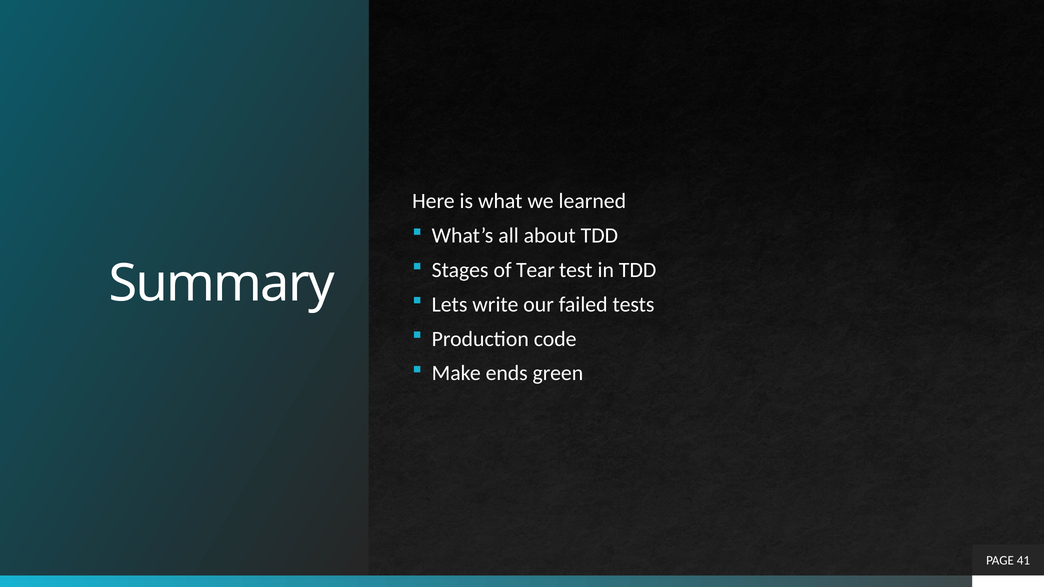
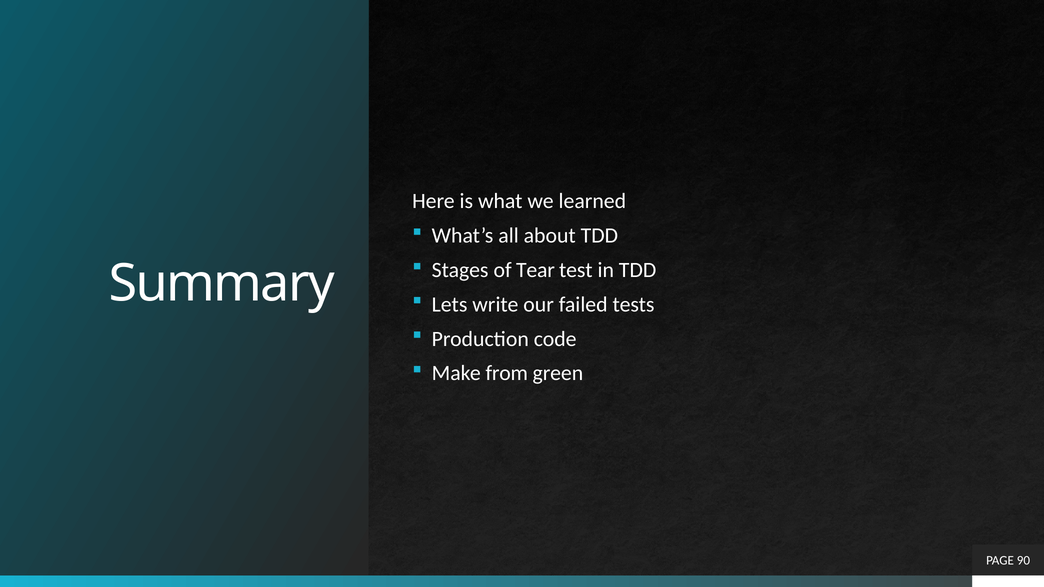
ends: ends -> from
41: 41 -> 90
